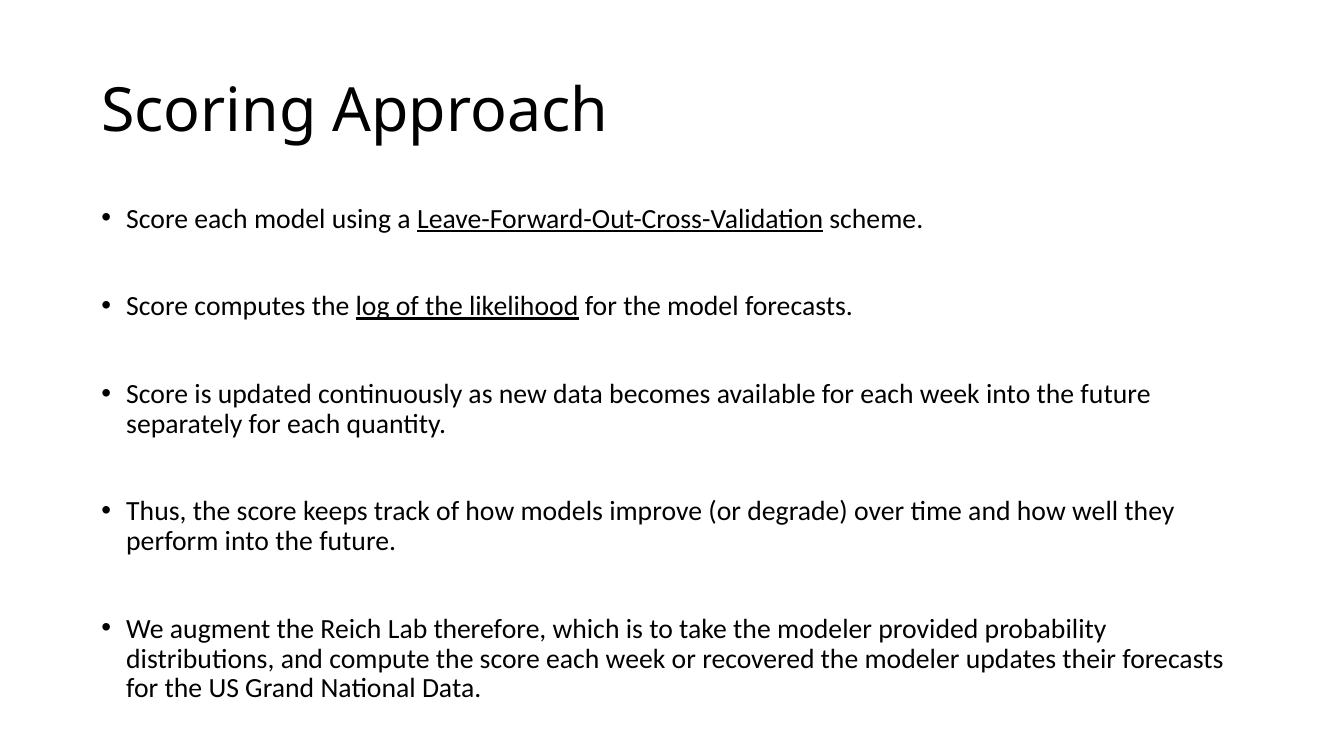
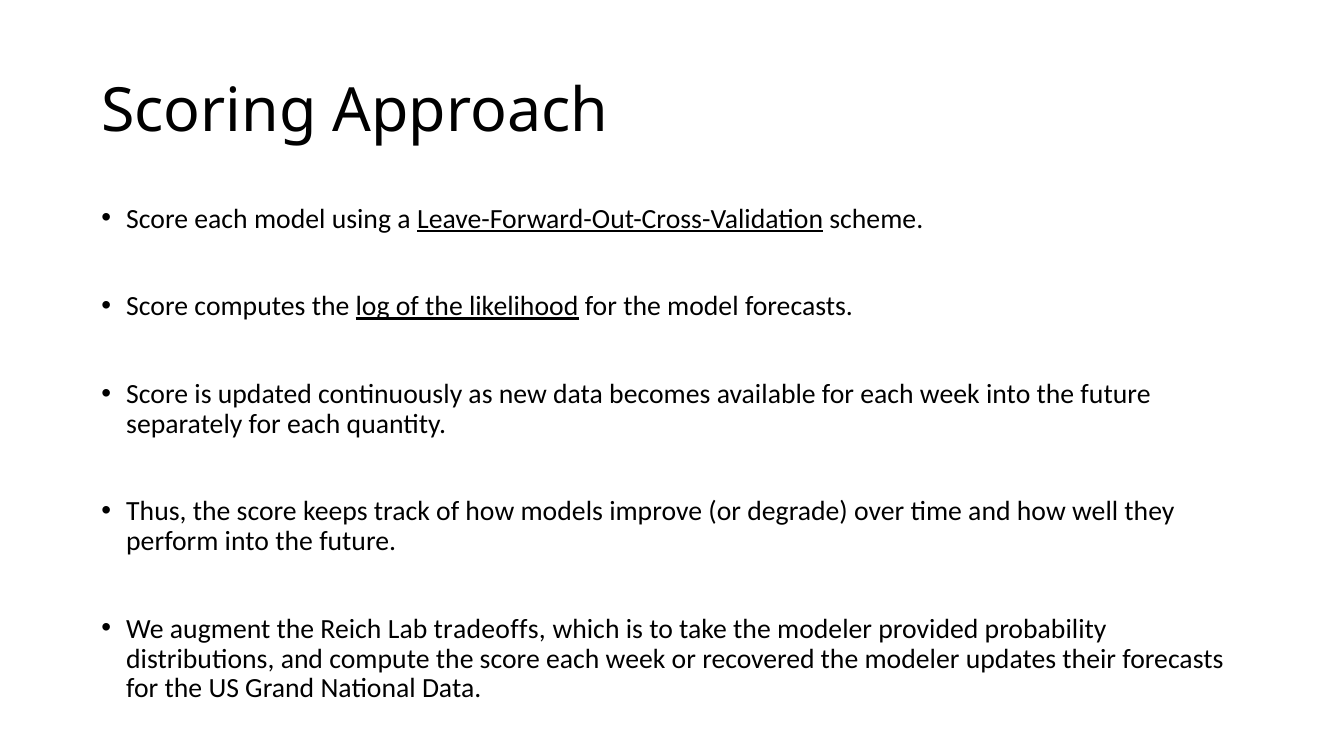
therefore: therefore -> tradeoffs
